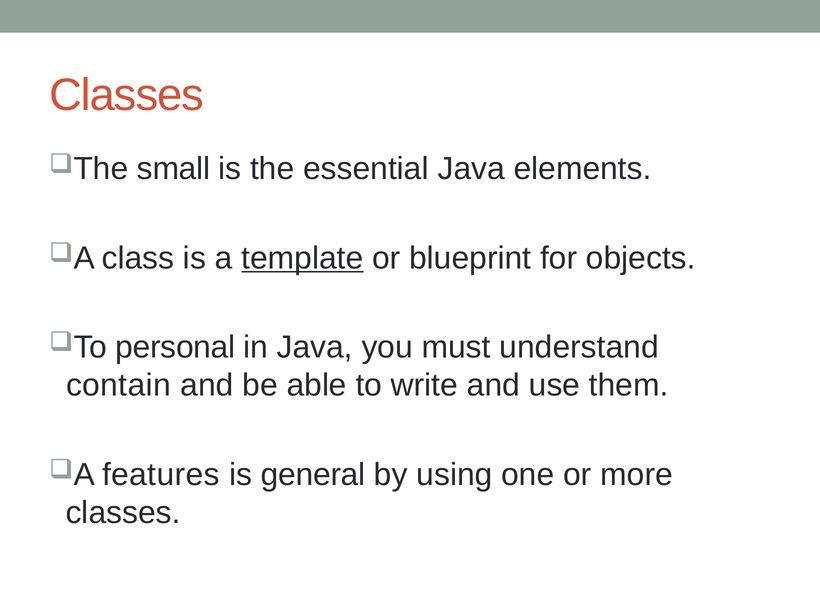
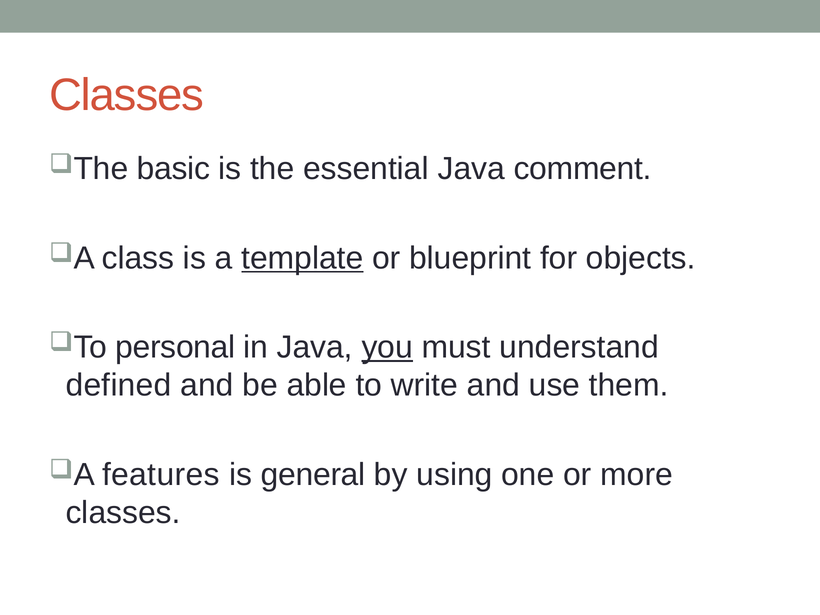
small: small -> basic
elements: elements -> comment
you underline: none -> present
contain: contain -> defined
